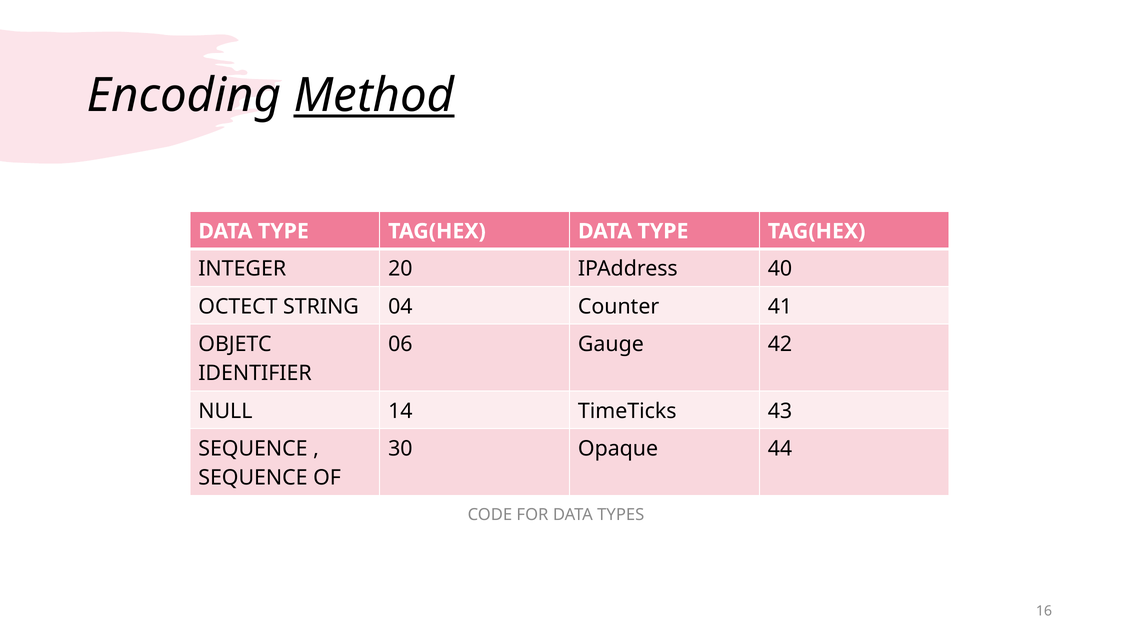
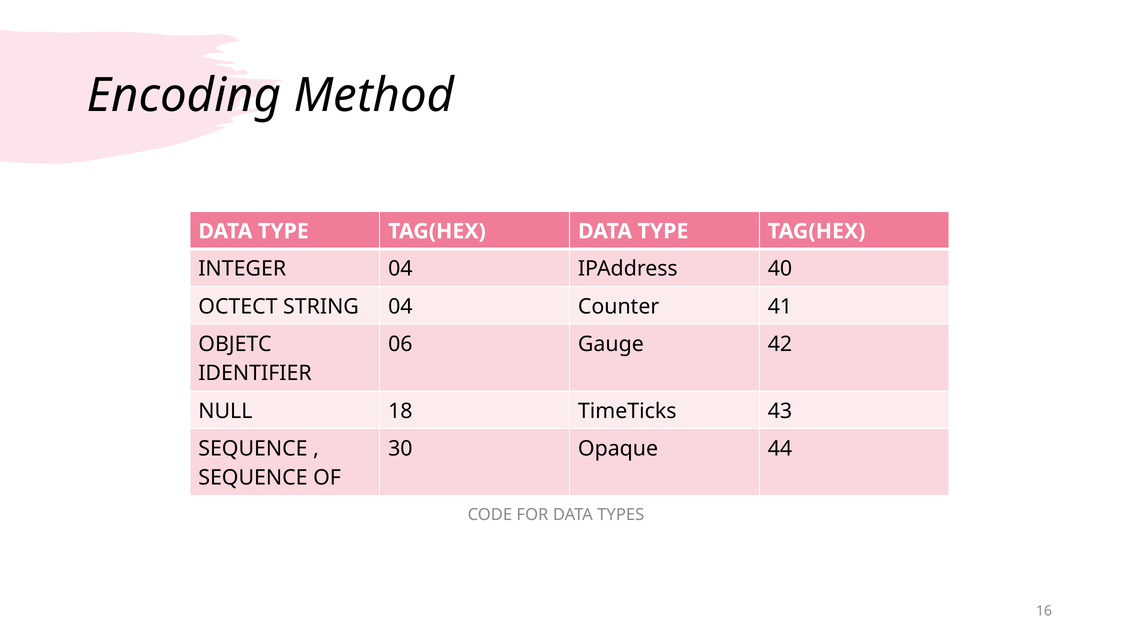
Method underline: present -> none
INTEGER 20: 20 -> 04
14: 14 -> 18
